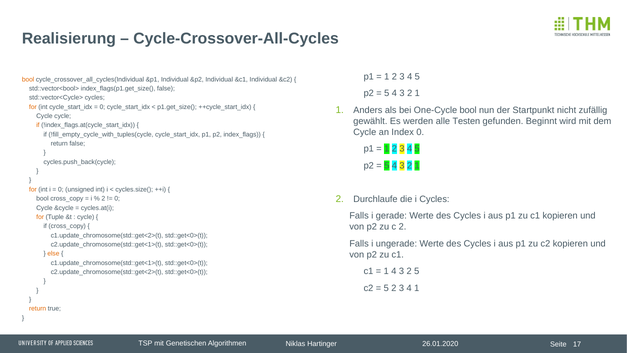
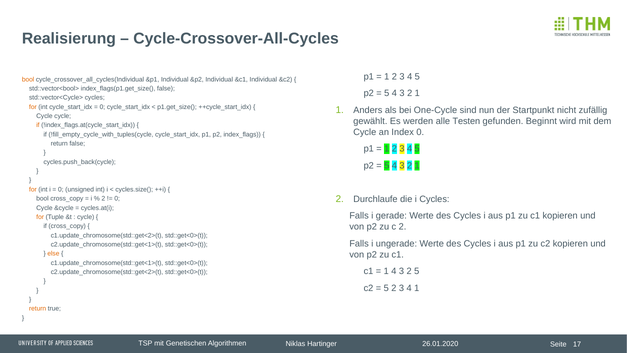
One-Cycle bool: bool -> sind
